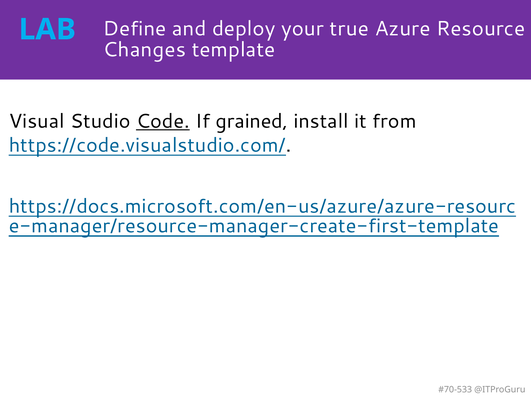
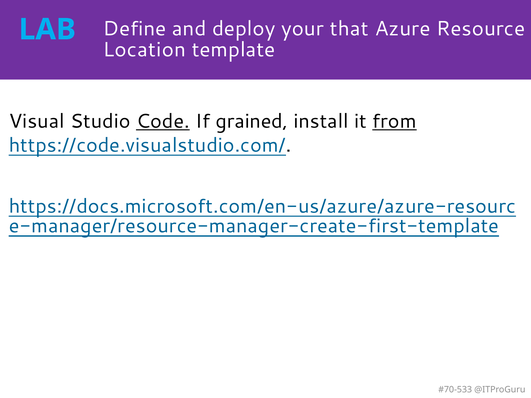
true: true -> that
Changes: Changes -> Location
from underline: none -> present
